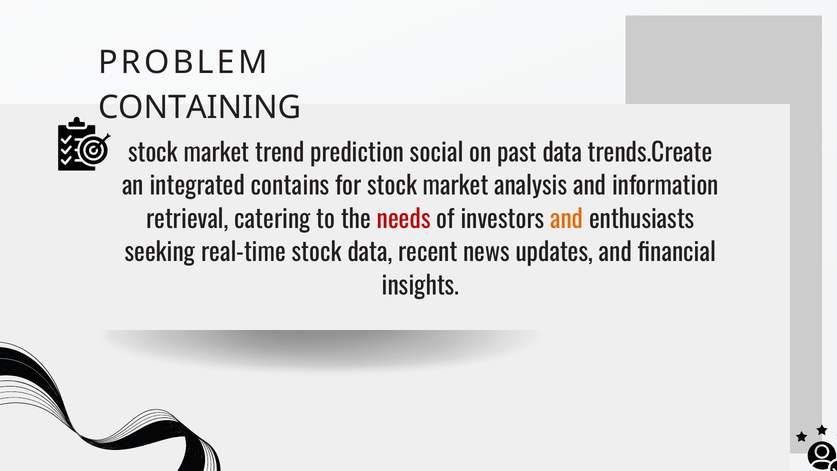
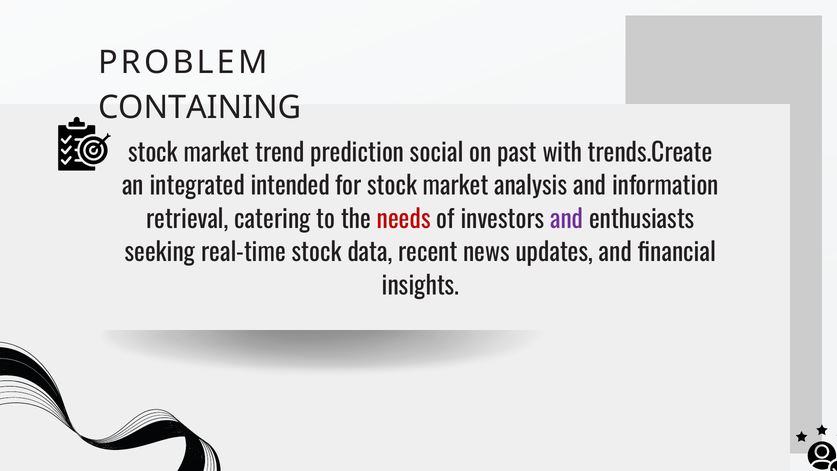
past data: data -> with
contains: contains -> intended
and at (567, 220) colour: orange -> purple
